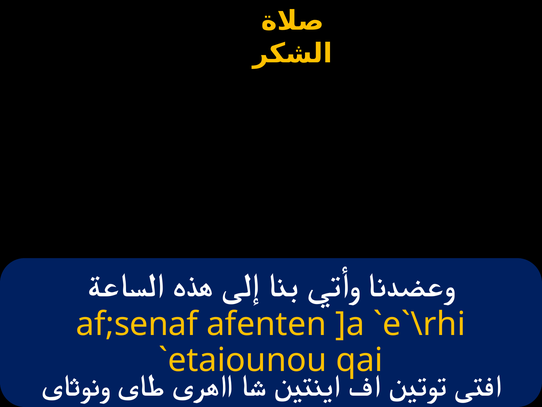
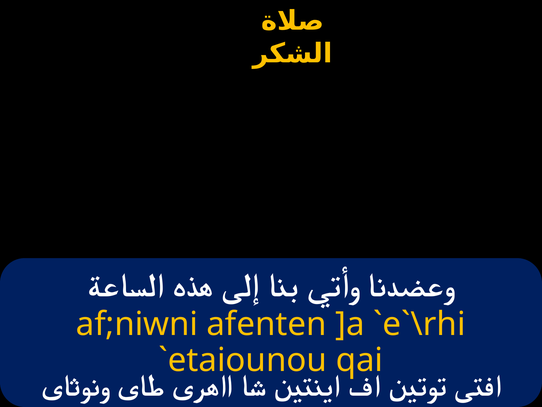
af;senaf: af;senaf -> af;niwni
